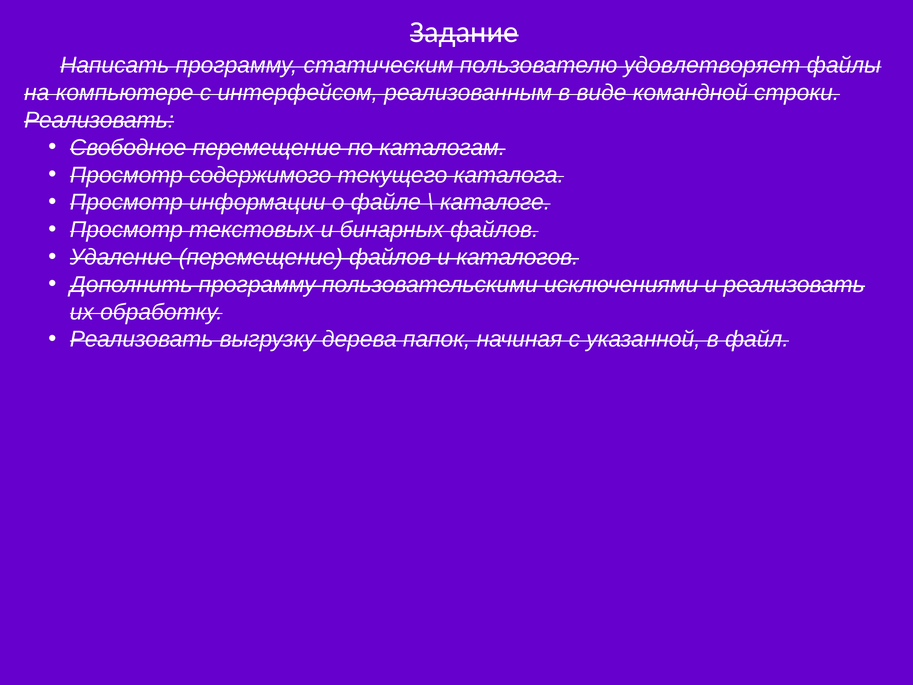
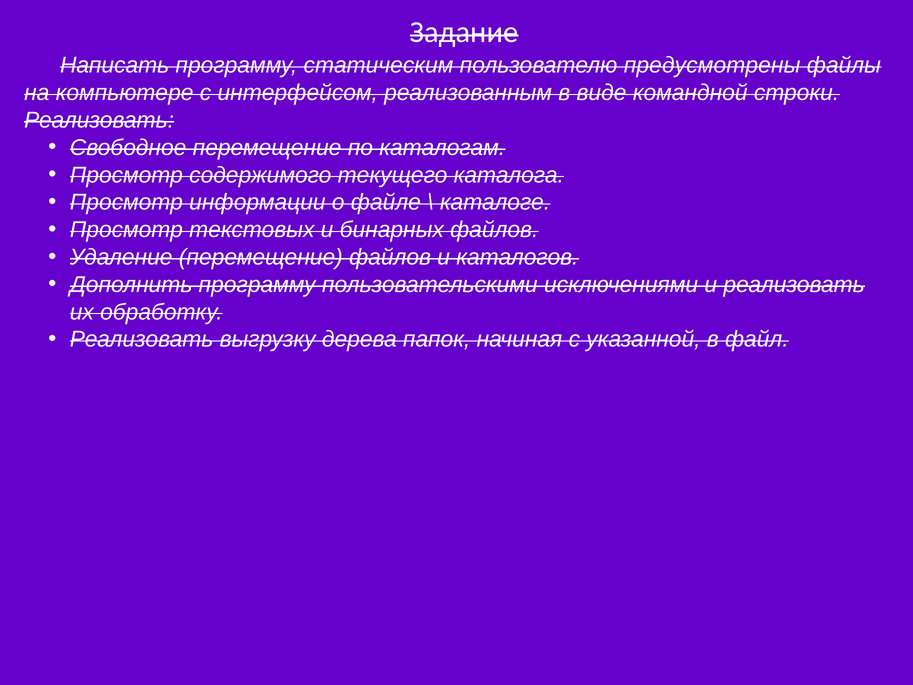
удовлетворяет: удовлетворяет -> предусмотрены
